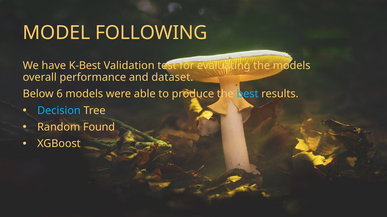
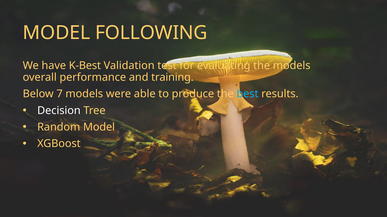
dataset: dataset -> training
6: 6 -> 7
Decision colour: light blue -> white
Random Found: Found -> Model
